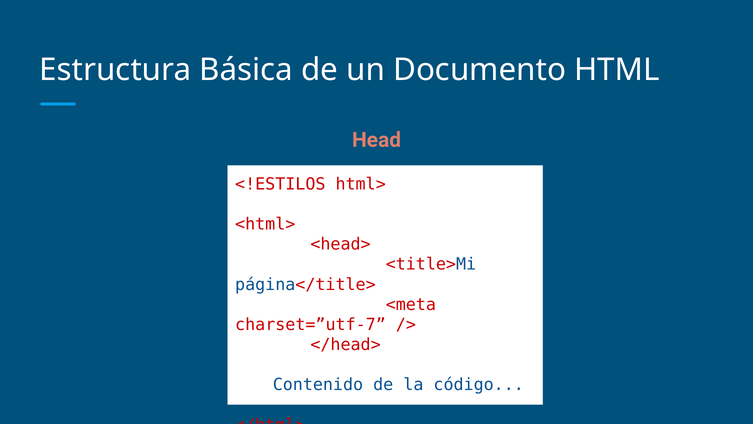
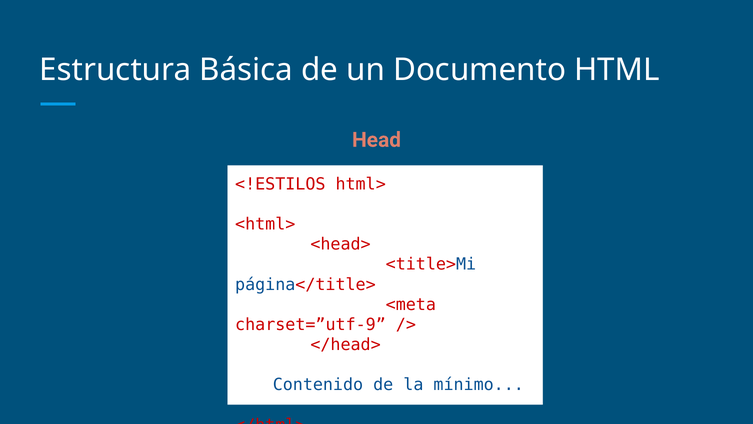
charset=”utf-7: charset=”utf-7 -> charset=”utf-9
código: código -> mínimo
